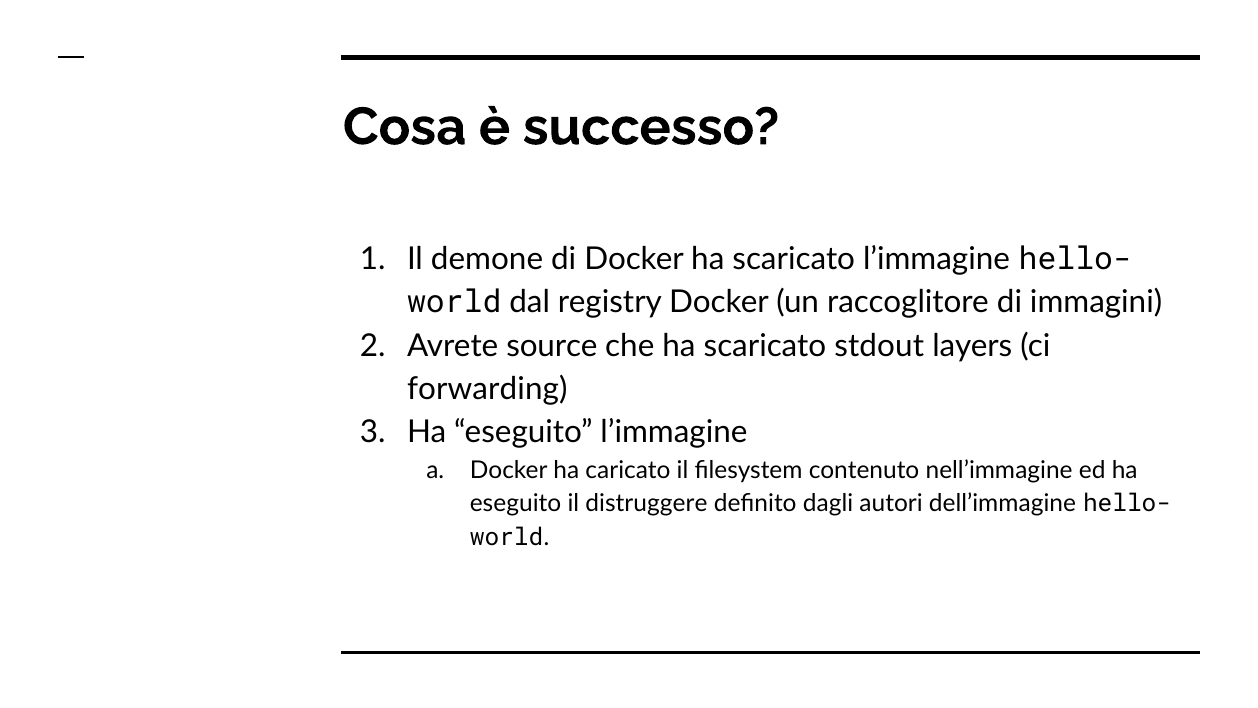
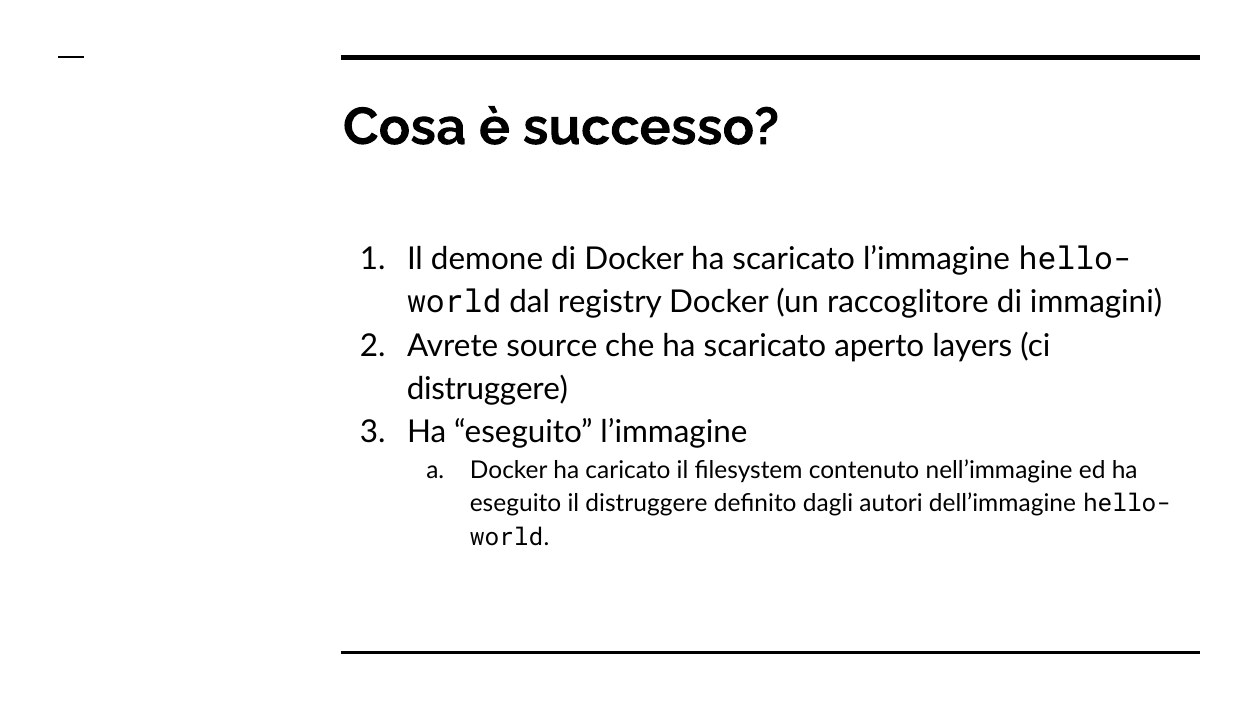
stdout: stdout -> aperto
forwarding at (487, 389): forwarding -> distruggere
